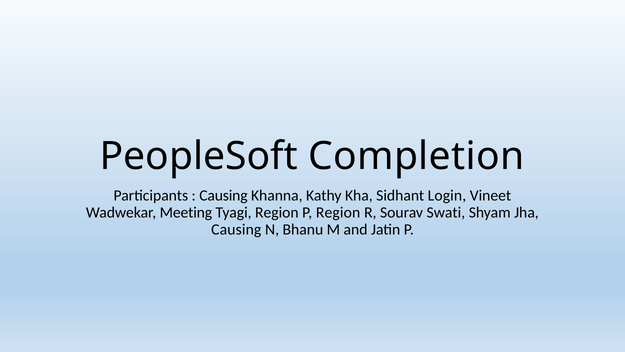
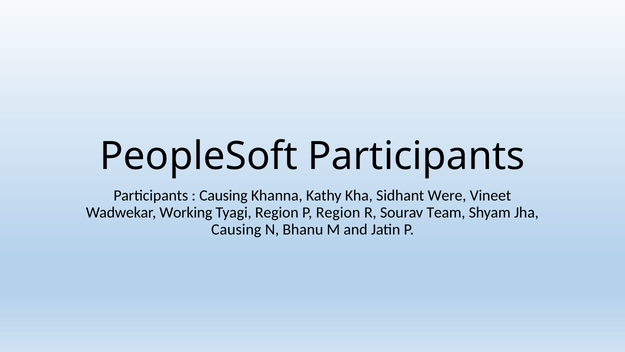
PeopleSoft Completion: Completion -> Participants
Login: Login -> Were
Meeting: Meeting -> Working
Swati: Swati -> Team
